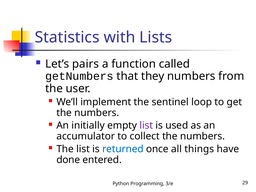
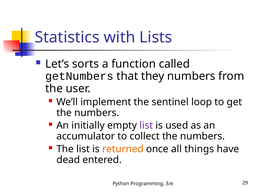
pairs: pairs -> sorts
returned colour: blue -> orange
done: done -> dead
